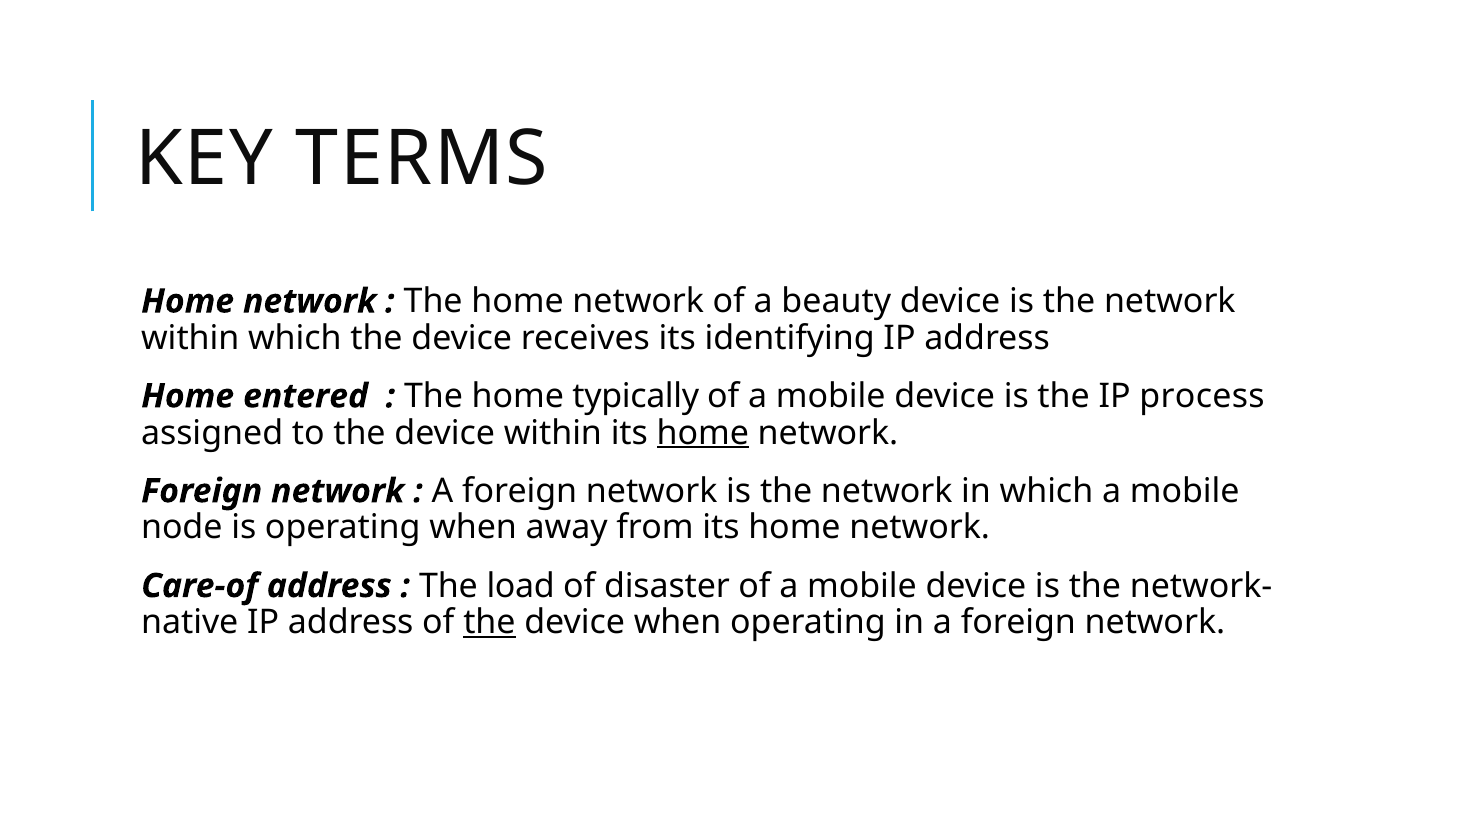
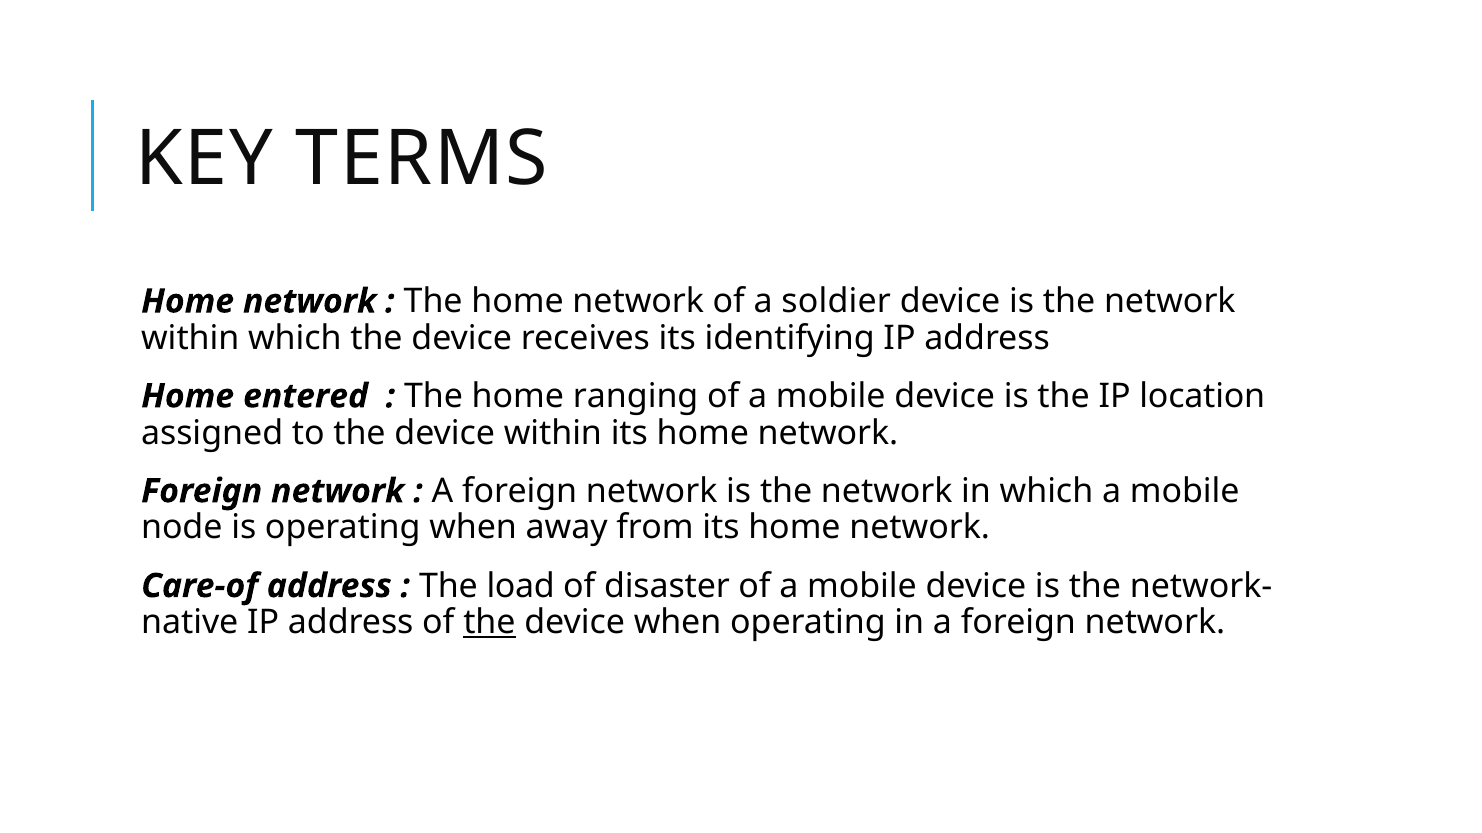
beauty: beauty -> soldier
typically: typically -> ranging
process: process -> location
home at (703, 433) underline: present -> none
